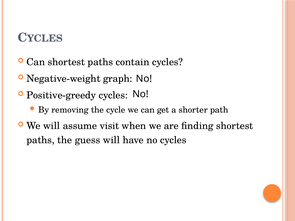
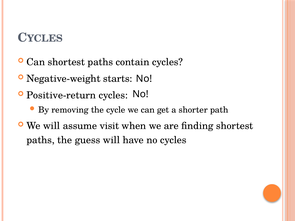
graph: graph -> starts
Positive-greedy: Positive-greedy -> Positive-return
